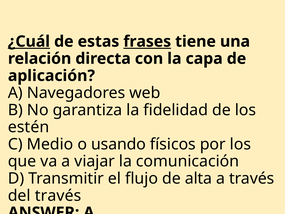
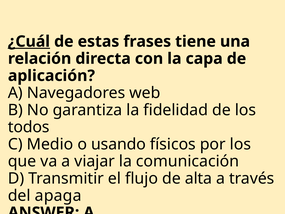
frases underline: present -> none
estén: estén -> todos
del través: través -> apaga
